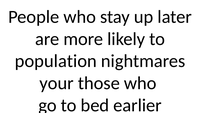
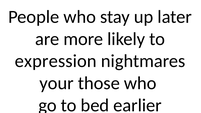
population: population -> expression
